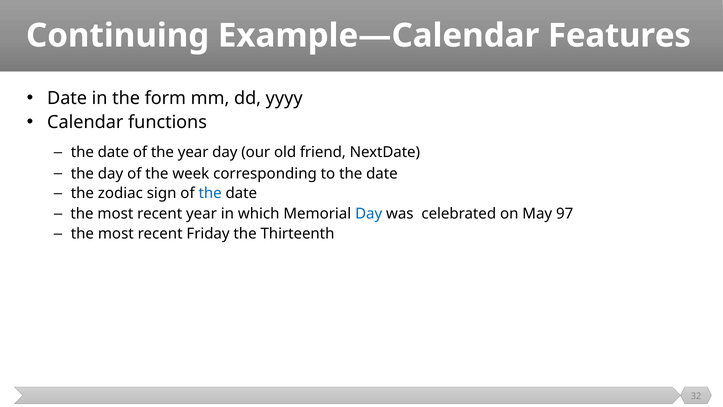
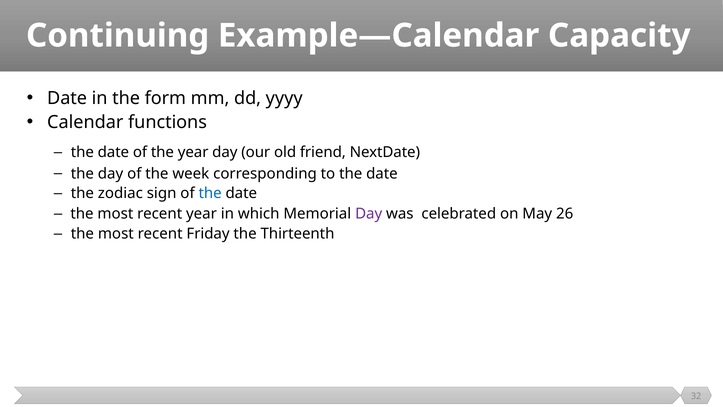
Features: Features -> Capacity
Day at (369, 214) colour: blue -> purple
97: 97 -> 26
